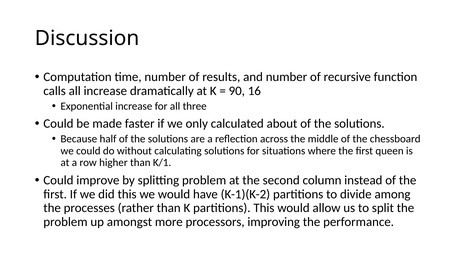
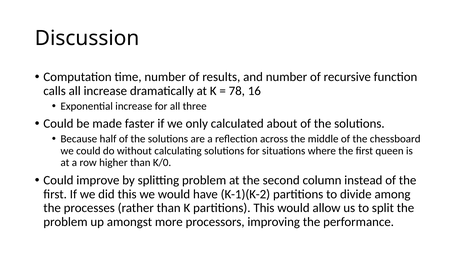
90: 90 -> 78
K/1: K/1 -> K/0
